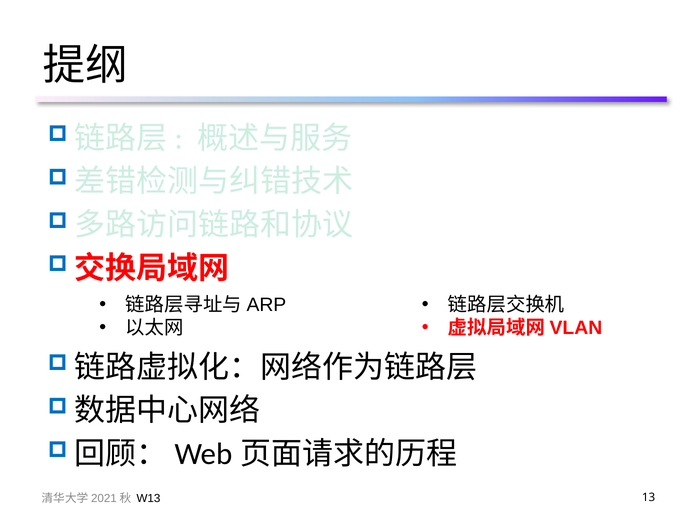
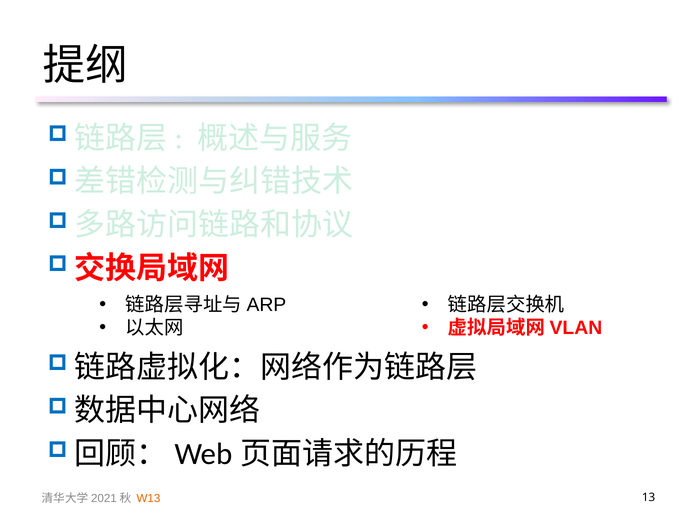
W13 colour: black -> orange
